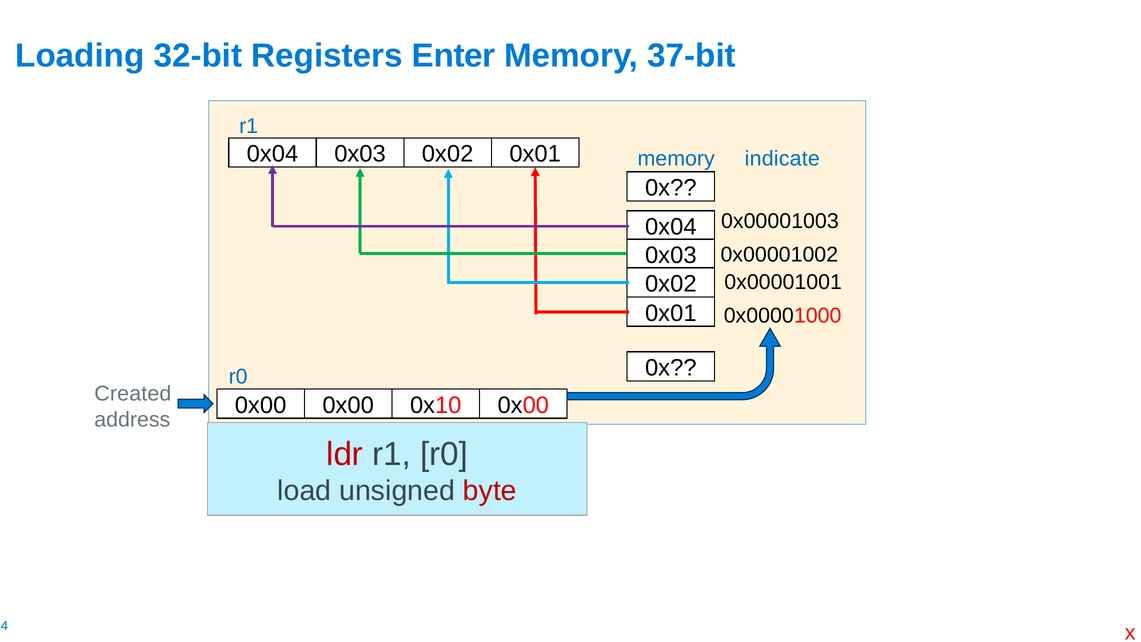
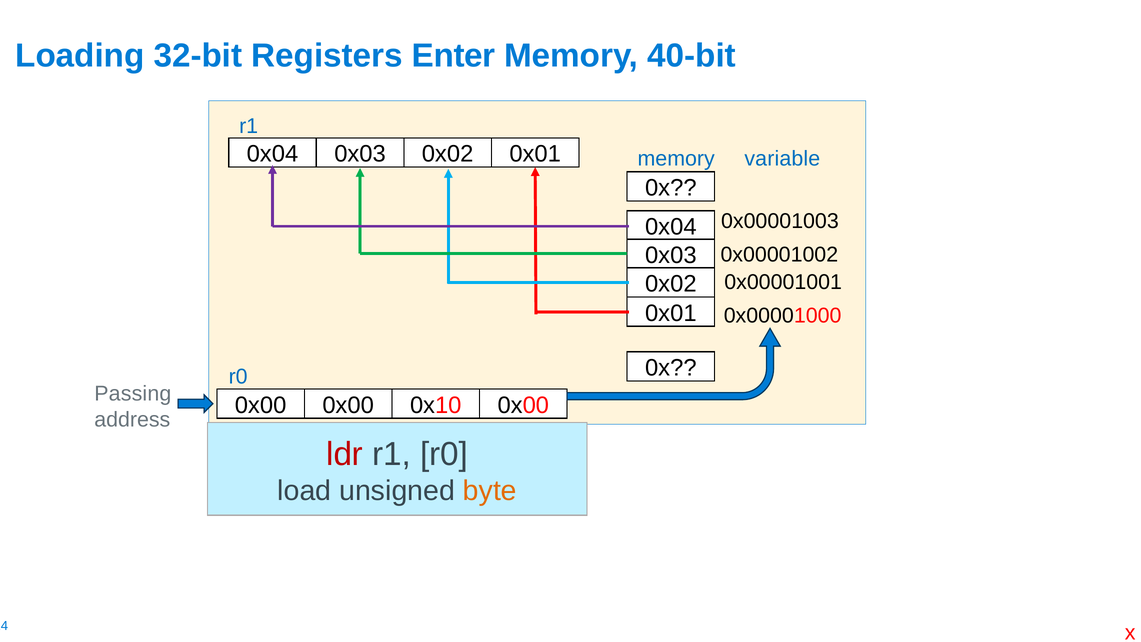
37-bit: 37-bit -> 40-bit
indicate: indicate -> variable
Created: Created -> Passing
byte colour: red -> orange
